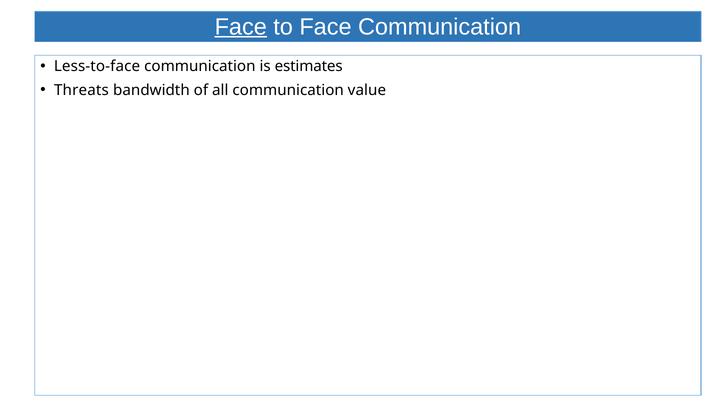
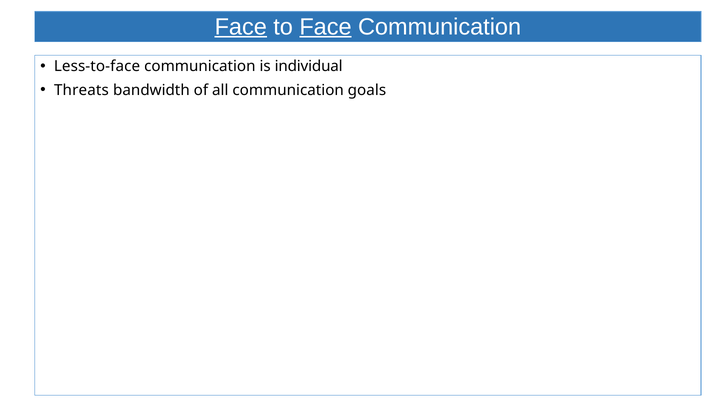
Face at (325, 27) underline: none -> present
estimates: estimates -> individual
value: value -> goals
